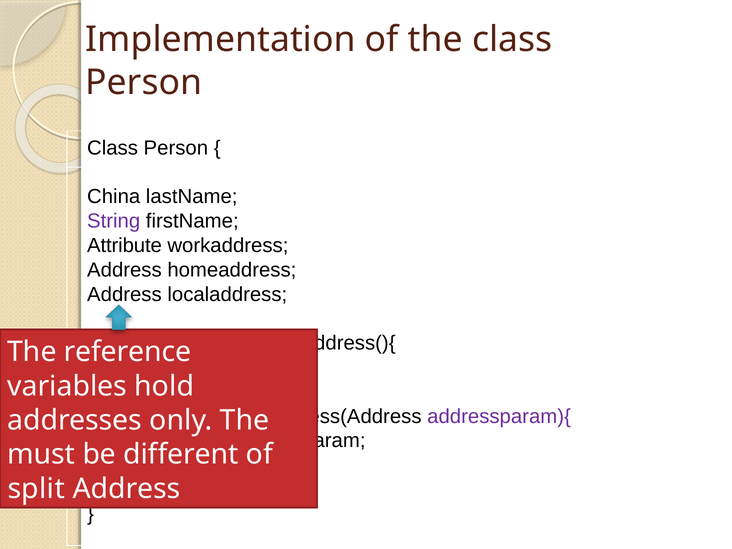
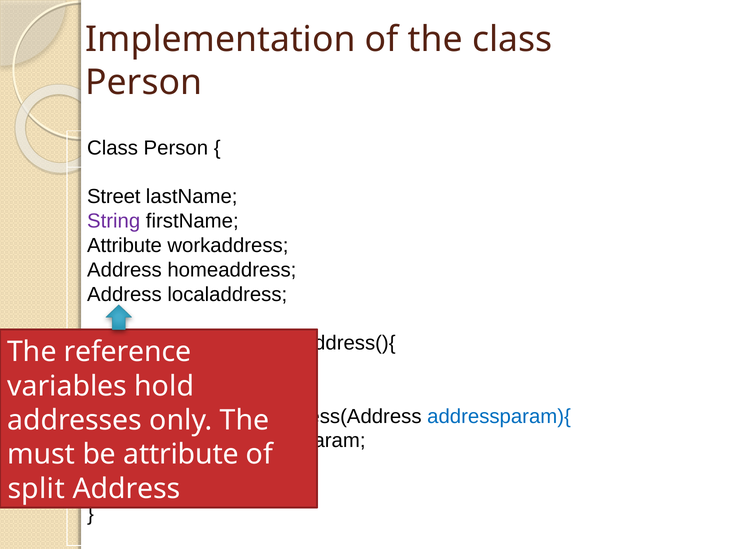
China: China -> Street
addressparam){ colour: purple -> blue
different at (181, 455): different -> attribute
